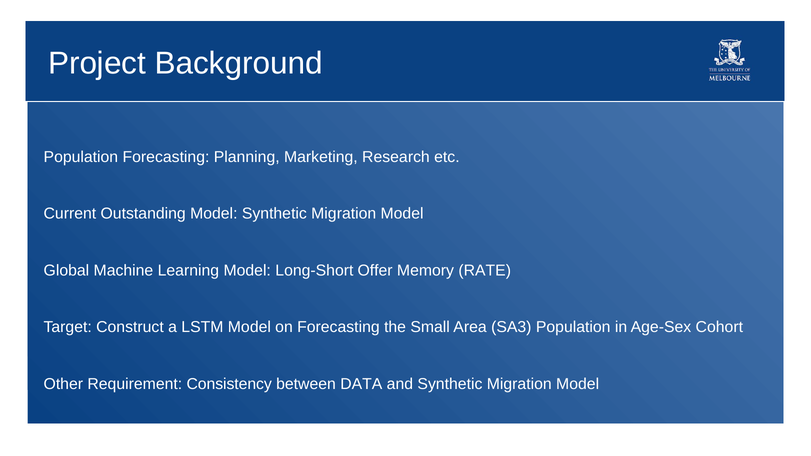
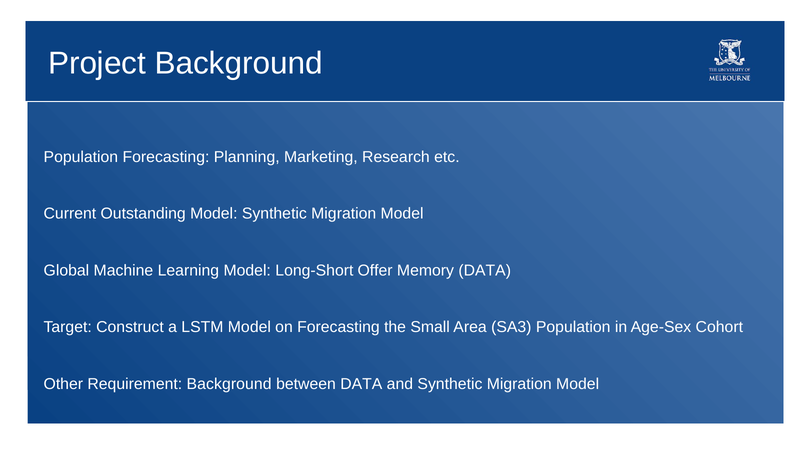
Memory RATE: RATE -> DATA
Requirement Consistency: Consistency -> Background
